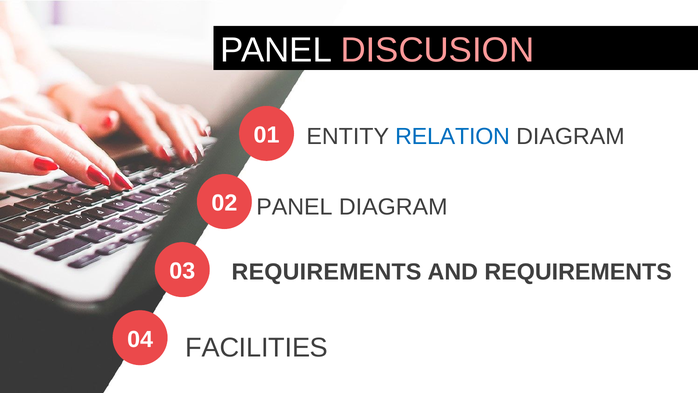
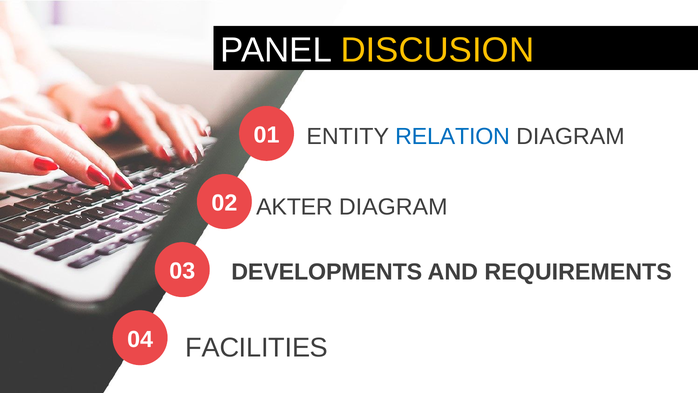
DISCUSION colour: pink -> yellow
PANEL at (294, 207): PANEL -> AKTER
REQUIREMENTS at (327, 272): REQUIREMENTS -> DEVELOPMENTS
